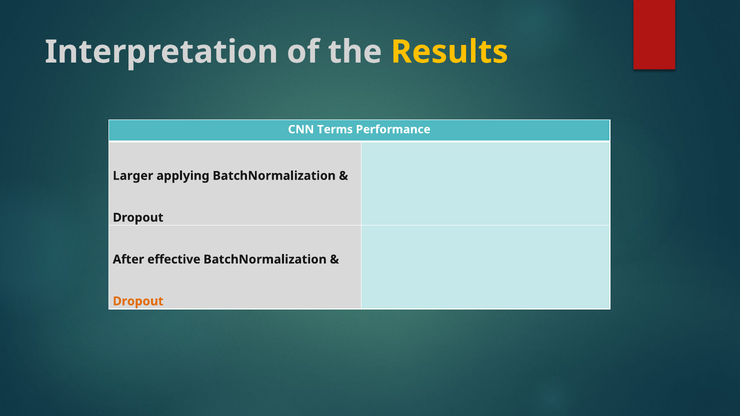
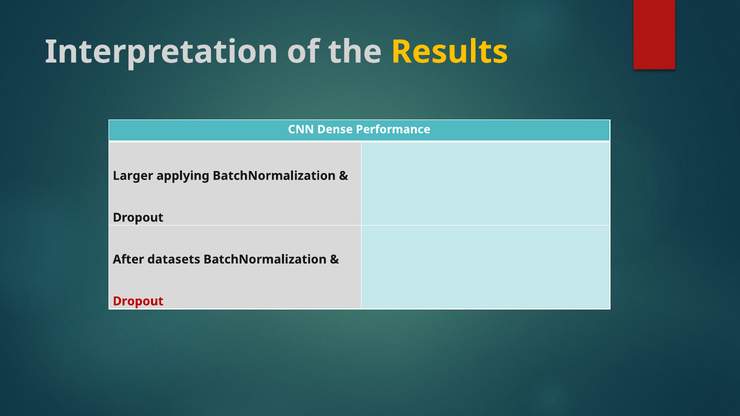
Terms: Terms -> Dense
effective: effective -> datasets
Dropout at (138, 301) colour: orange -> red
